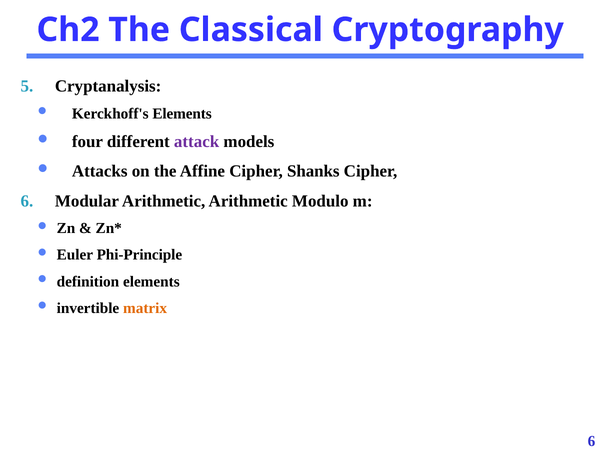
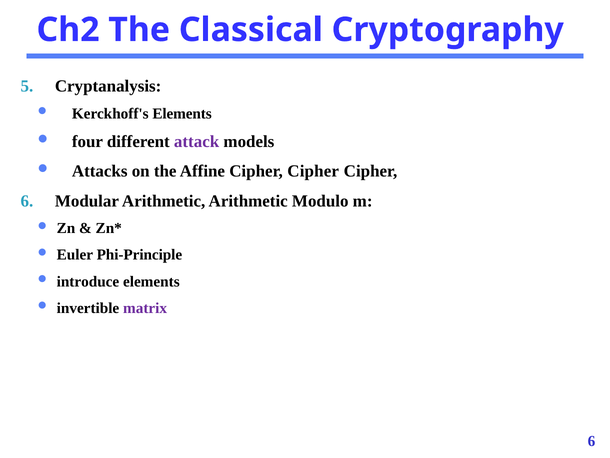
Affine Cipher Shanks: Shanks -> Cipher
definition: definition -> introduce
matrix colour: orange -> purple
